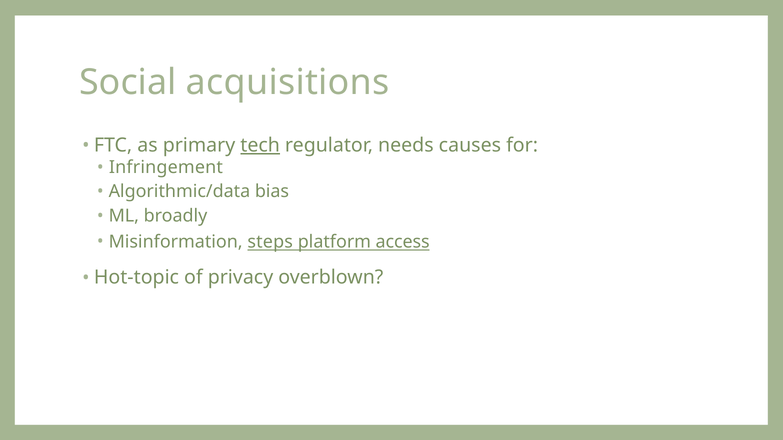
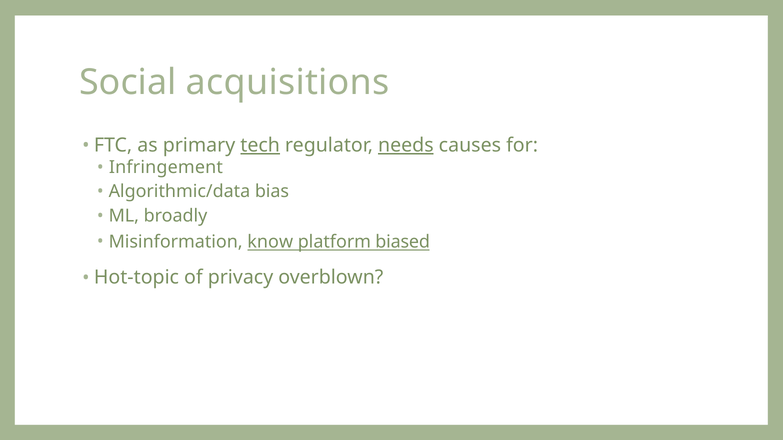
needs underline: none -> present
steps: steps -> know
access: access -> biased
